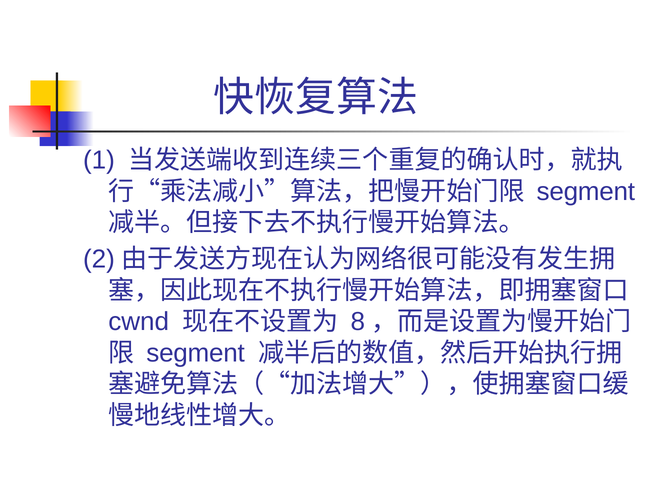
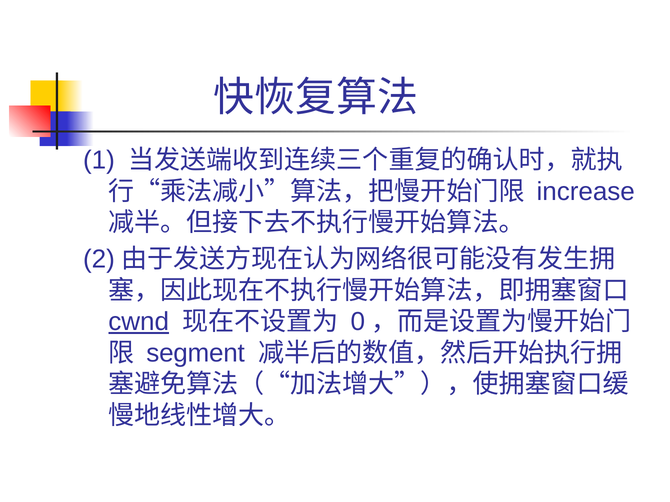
segment at (586, 192): segment -> increase
cwnd underline: none -> present
8: 8 -> 0
